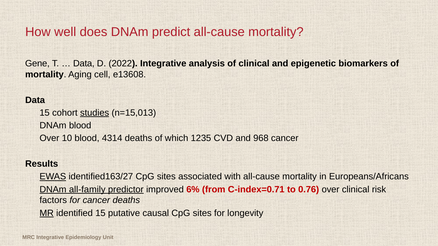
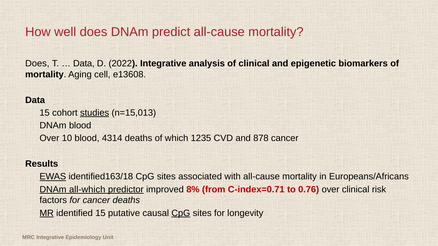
Gene at (37, 64): Gene -> Does
968: 968 -> 878
identified163/27: identified163/27 -> identified163/18
all-family: all-family -> all-which
6%: 6% -> 8%
CpG at (181, 213) underline: none -> present
